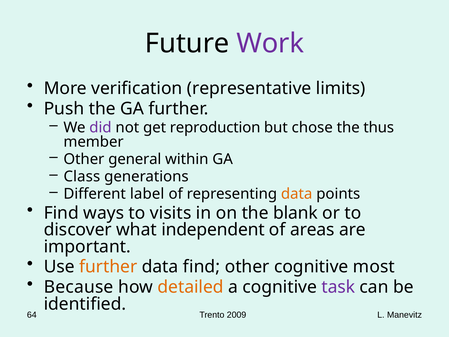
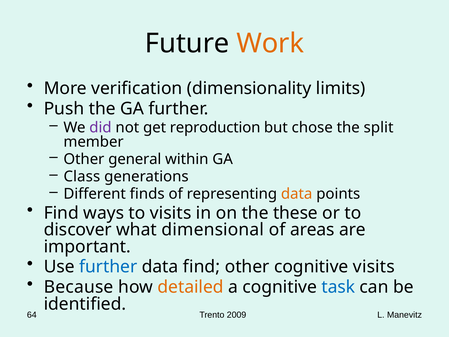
Work colour: purple -> orange
representative: representative -> dimensionality
thus: thus -> split
label: label -> finds
blank: blank -> these
independent: independent -> dimensional
further at (108, 267) colour: orange -> blue
cognitive most: most -> visits
task colour: purple -> blue
